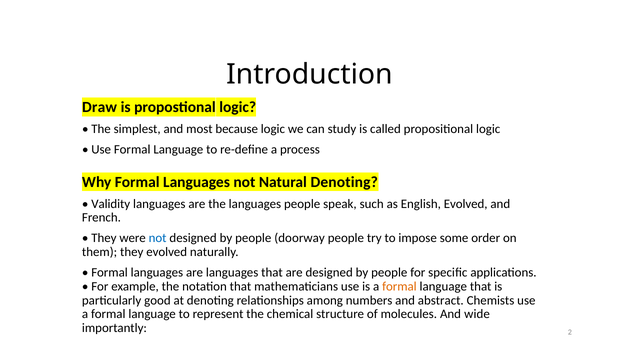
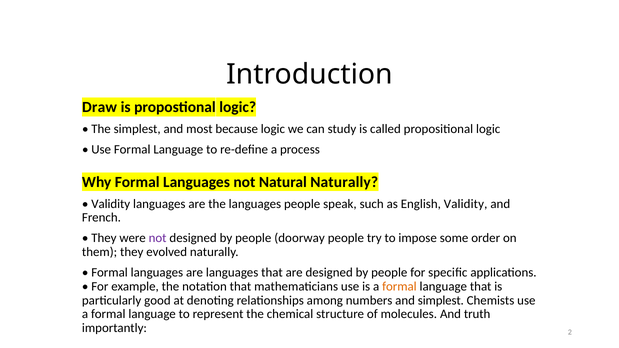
Natural Denoting: Denoting -> Naturally
English Evolved: Evolved -> Validity
not at (158, 238) colour: blue -> purple
and abstract: abstract -> simplest
wide: wide -> truth
